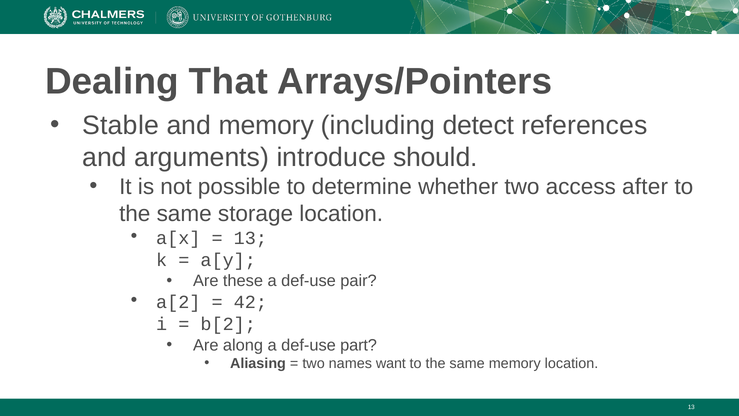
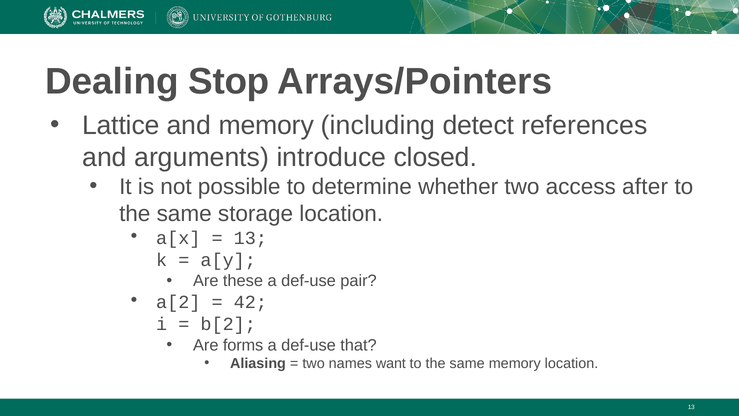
That: That -> Stop
Stable: Stable -> Lattice
should: should -> closed
along: along -> forms
part: part -> that
